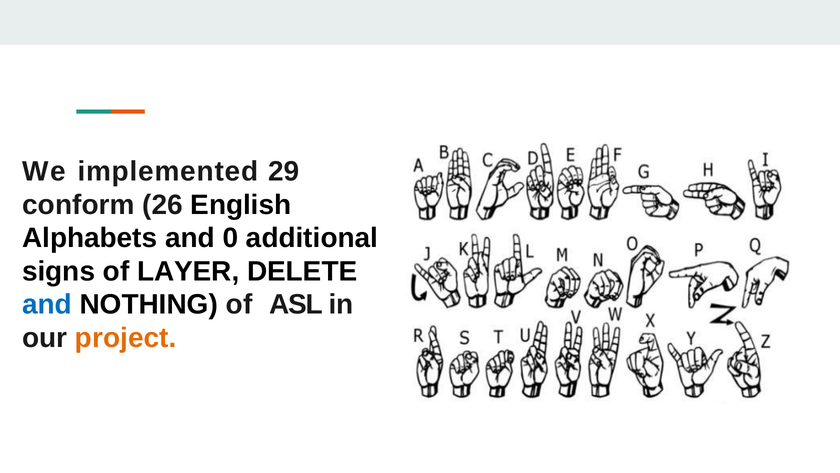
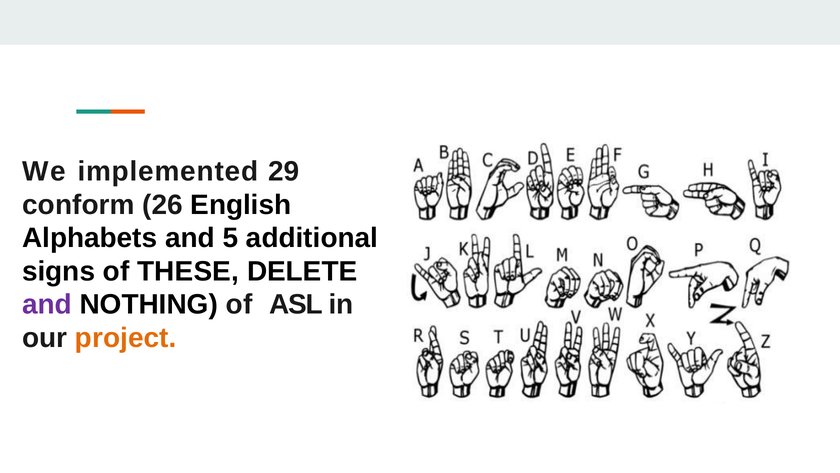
0: 0 -> 5
LAYER: LAYER -> THESE
and at (47, 304) colour: blue -> purple
